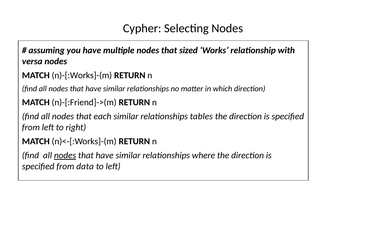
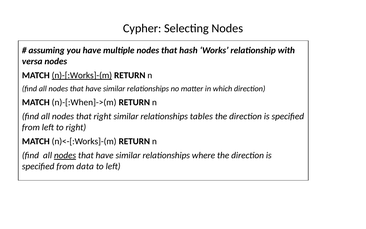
sized: sized -> hash
n)-[:Works]-(m underline: none -> present
n)-[:Friend]->(m: n)-[:Friend]->(m -> n)-[:When]->(m
that each: each -> right
